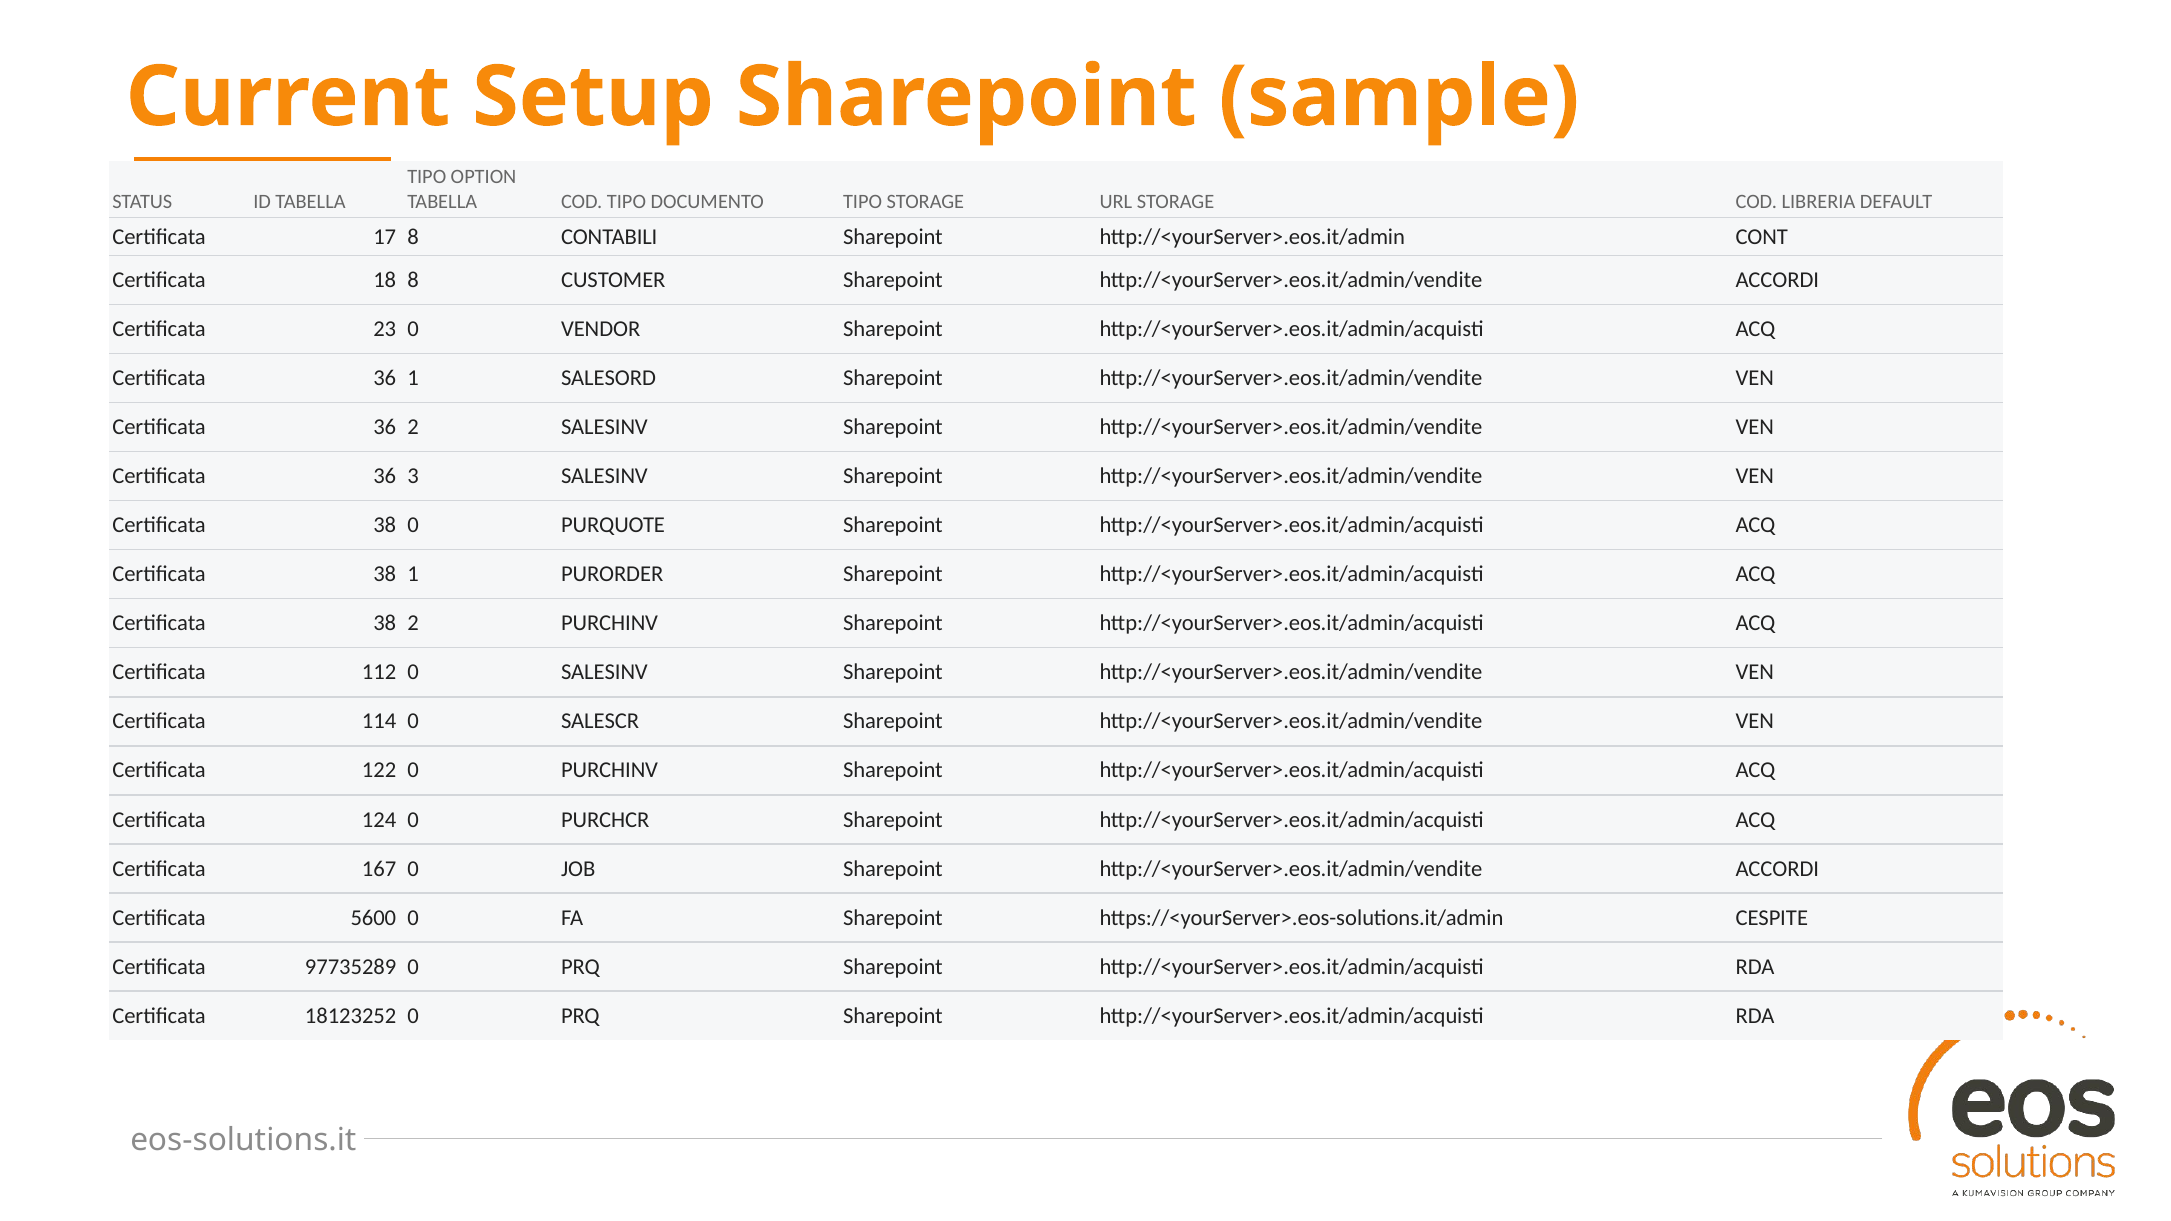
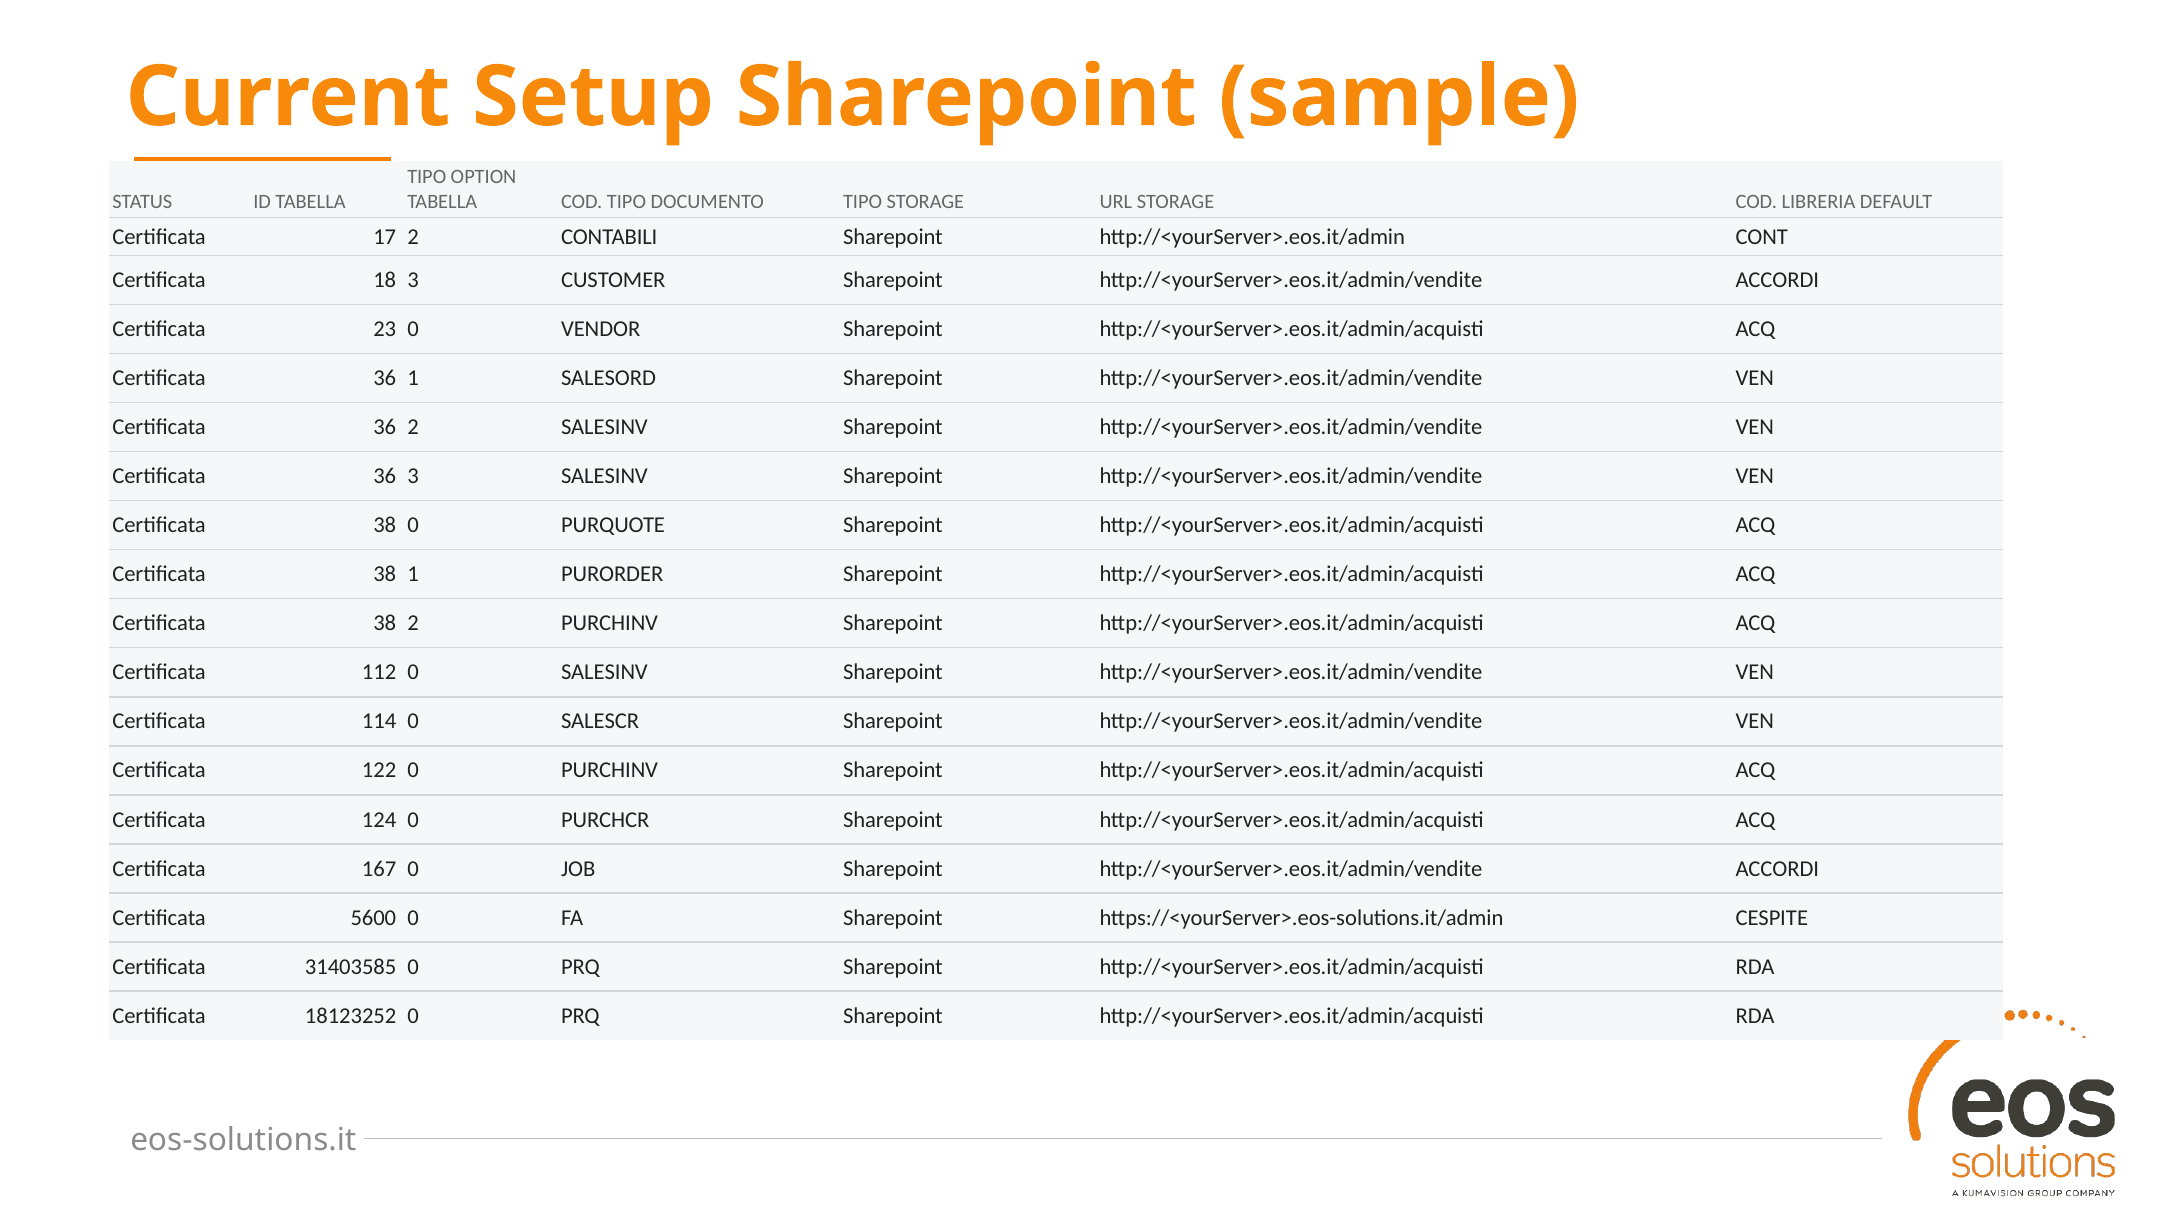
17 8: 8 -> 2
18 8: 8 -> 3
97735289: 97735289 -> 31403585
